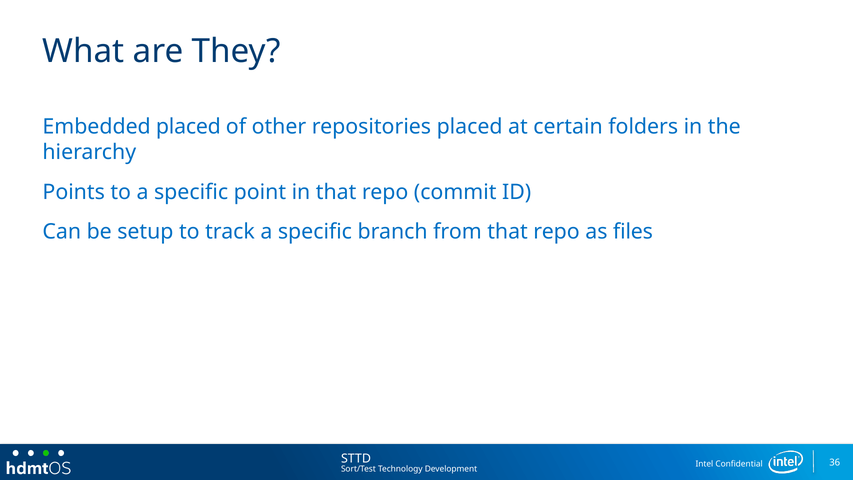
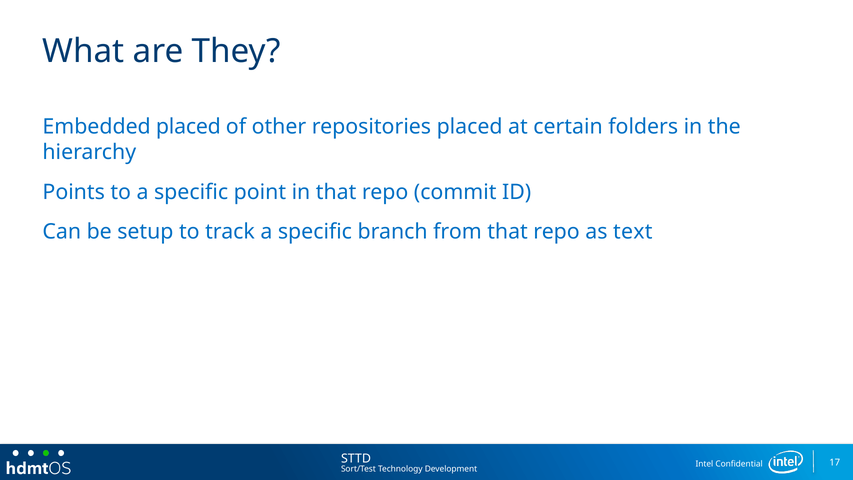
files: files -> text
36: 36 -> 17
